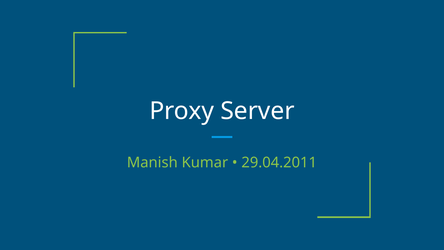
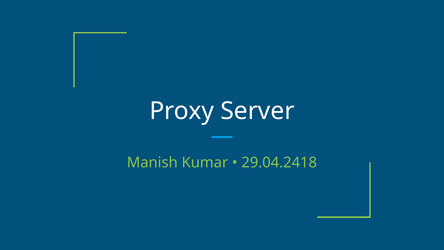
29.04.2011: 29.04.2011 -> 29.04.2418
